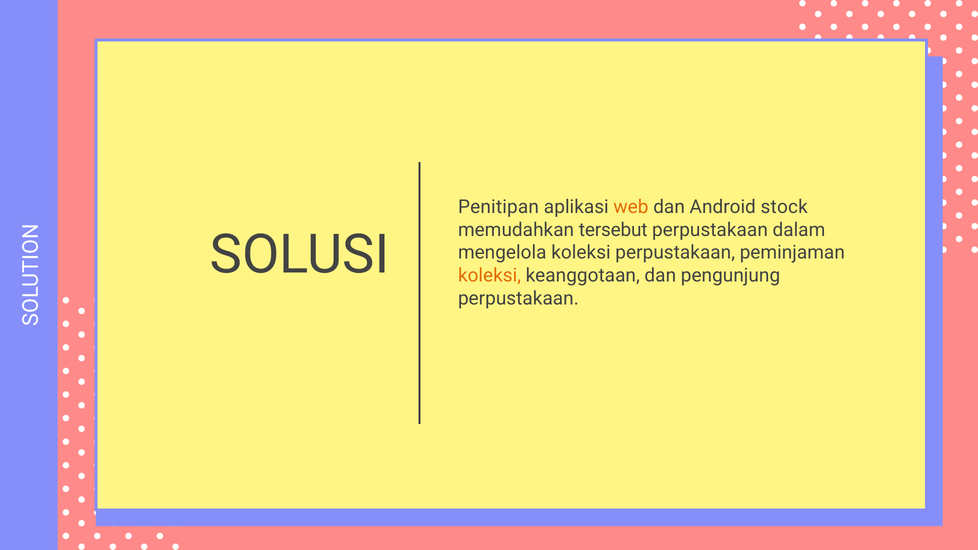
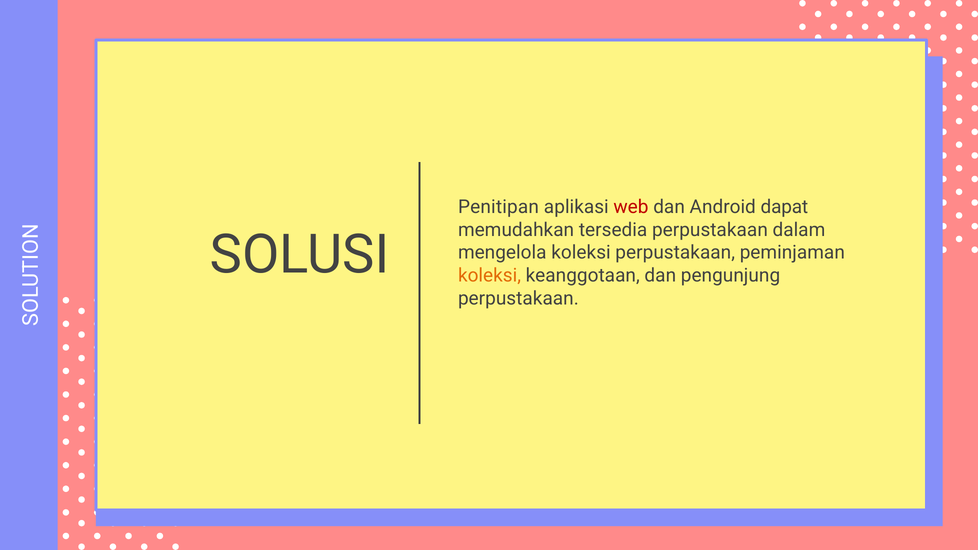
web colour: orange -> red
stock: stock -> dapat
tersebut: tersebut -> tersedia
